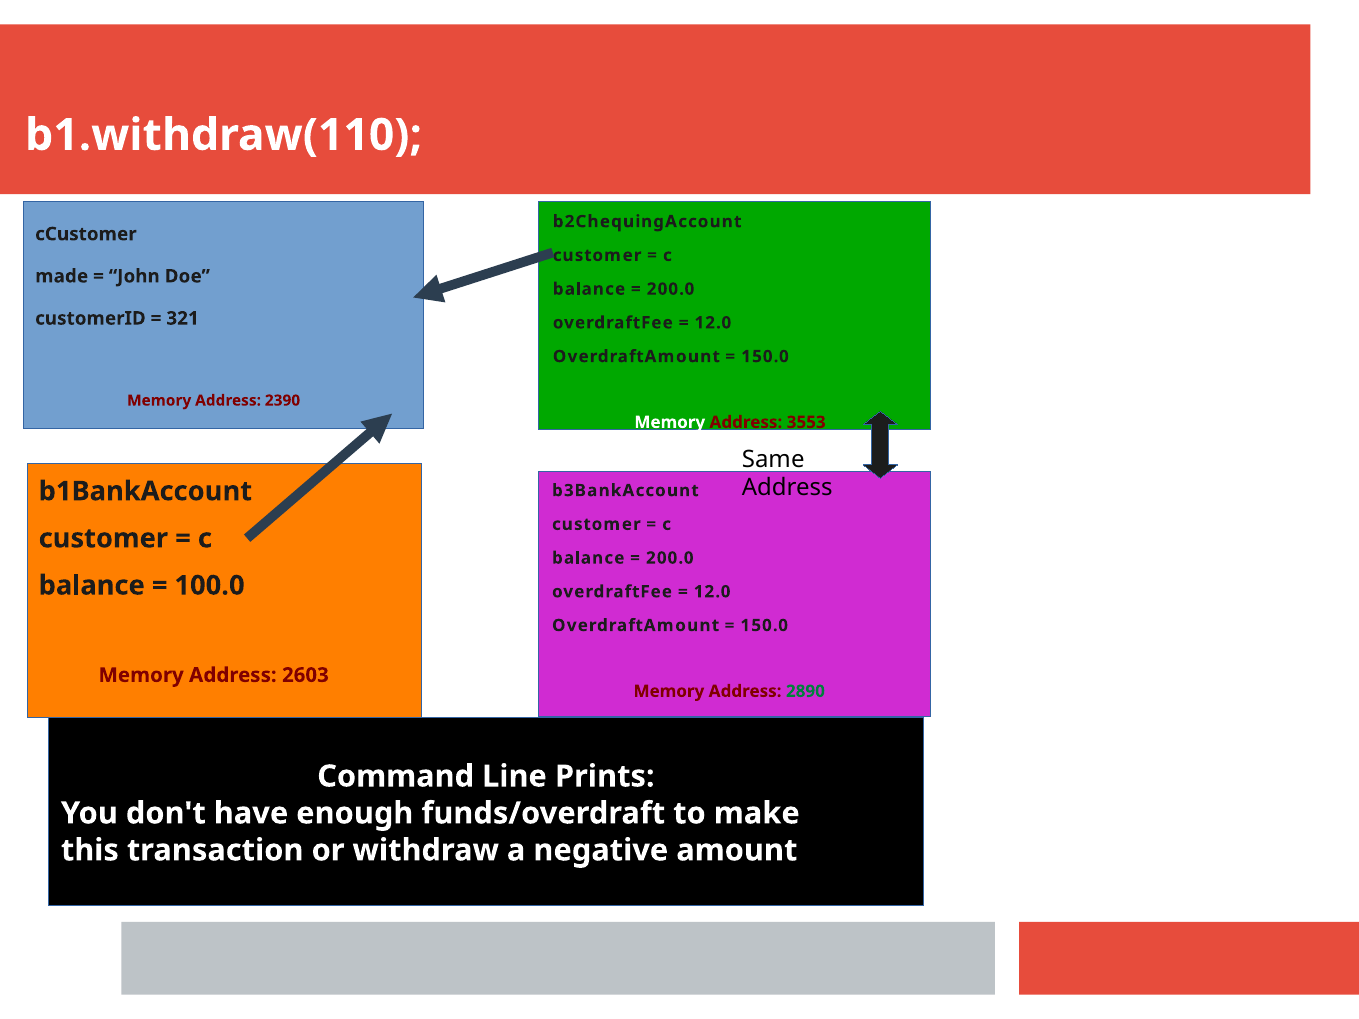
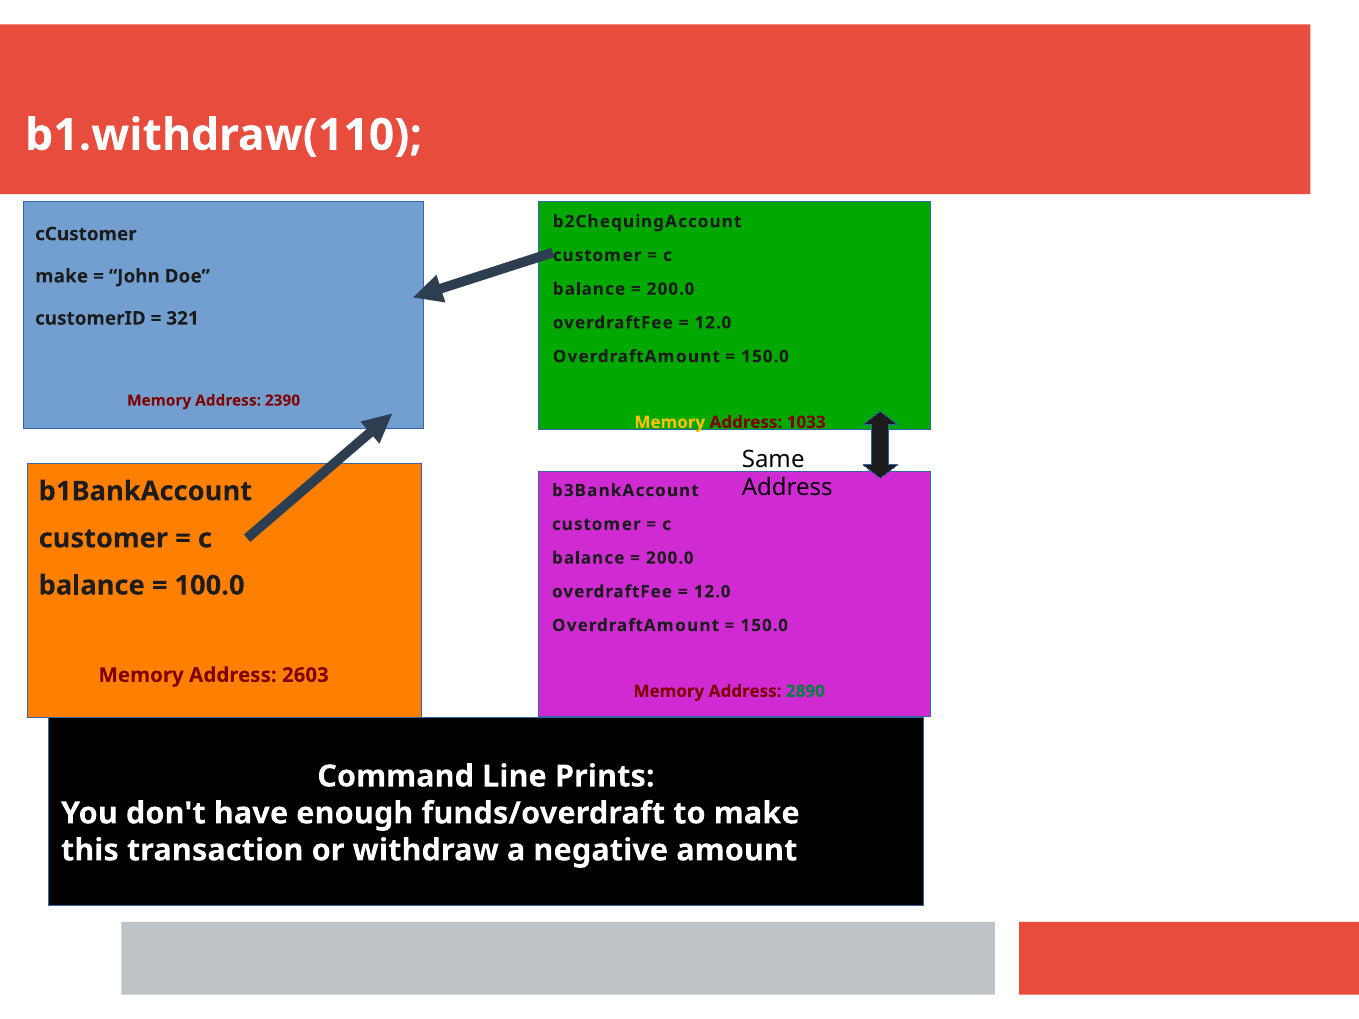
made at (62, 276): made -> make
Memory at (670, 422) colour: white -> yellow
3553: 3553 -> 1033
